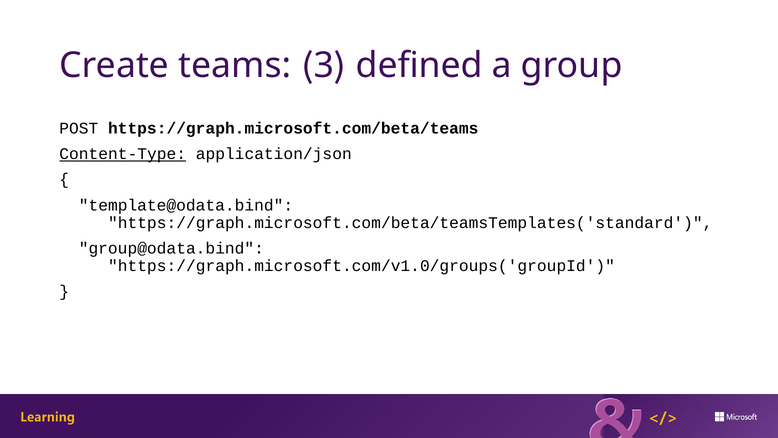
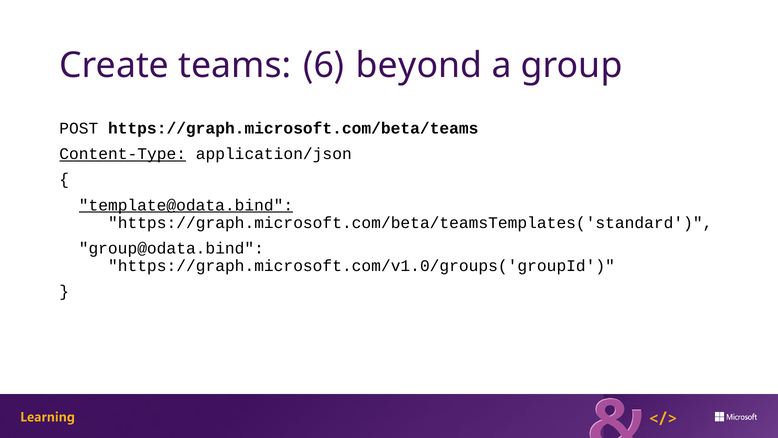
3: 3 -> 6
defined: defined -> beyond
template@odata.bind underline: none -> present
